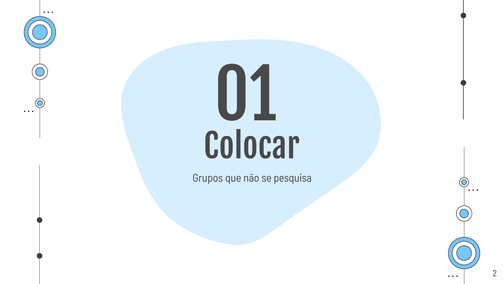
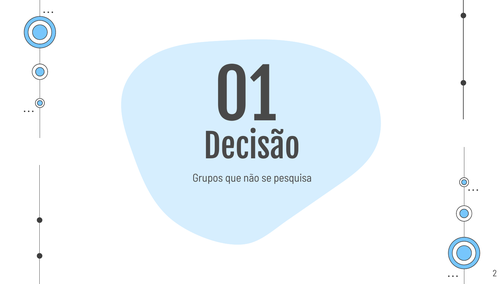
Colocar: Colocar -> Decisão
